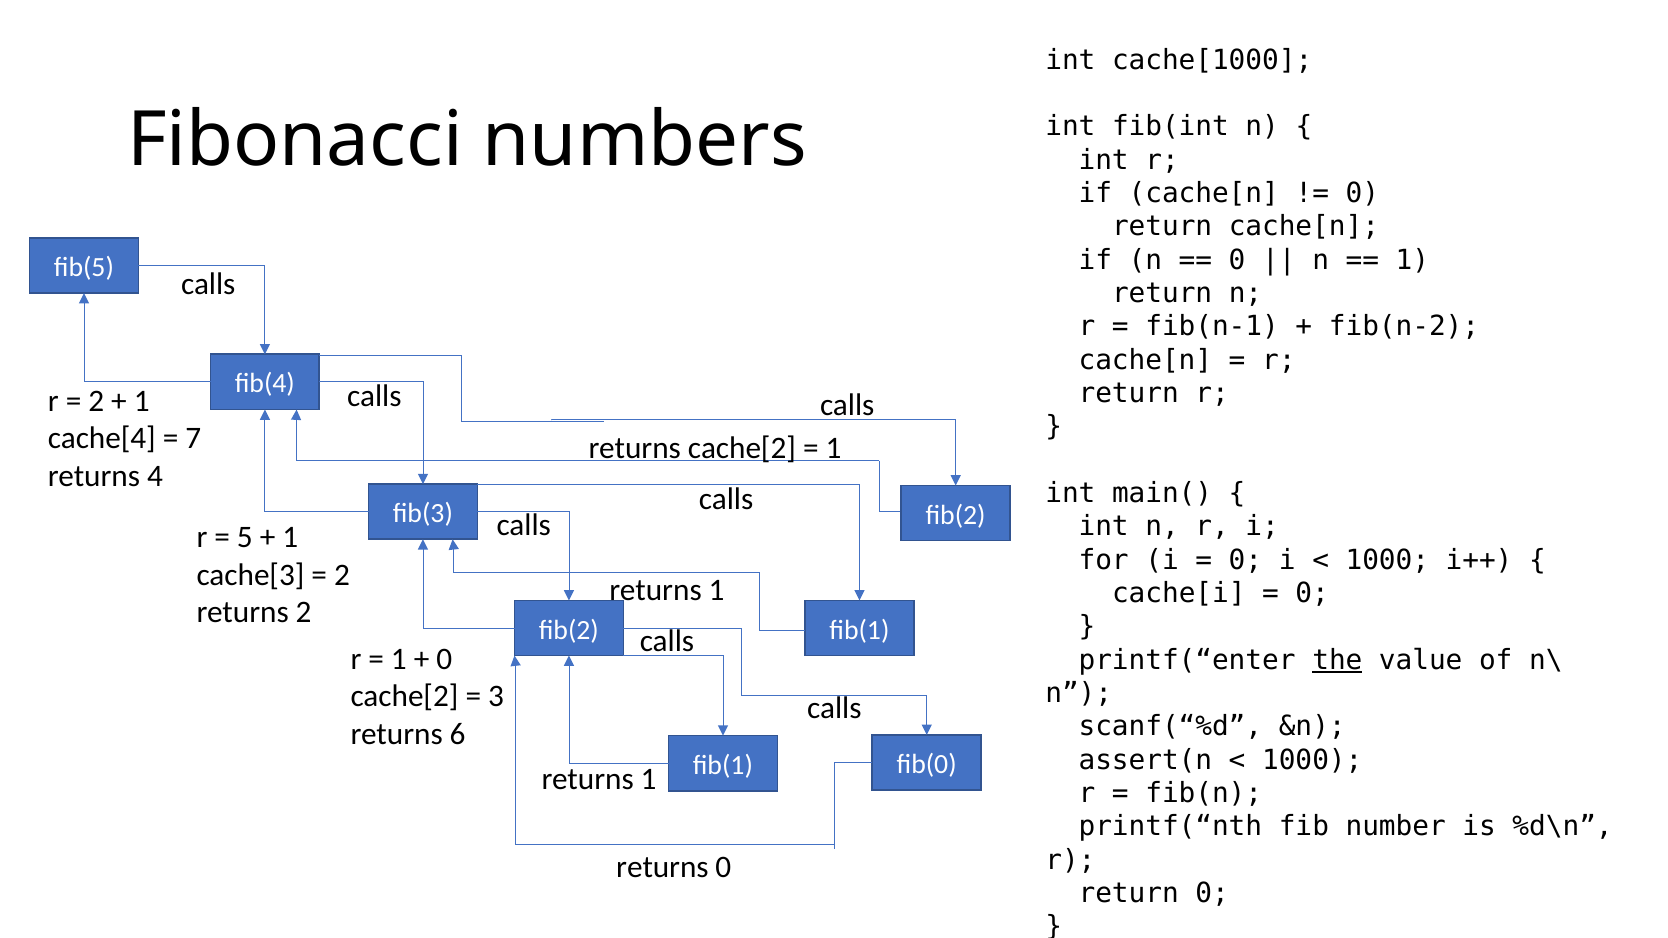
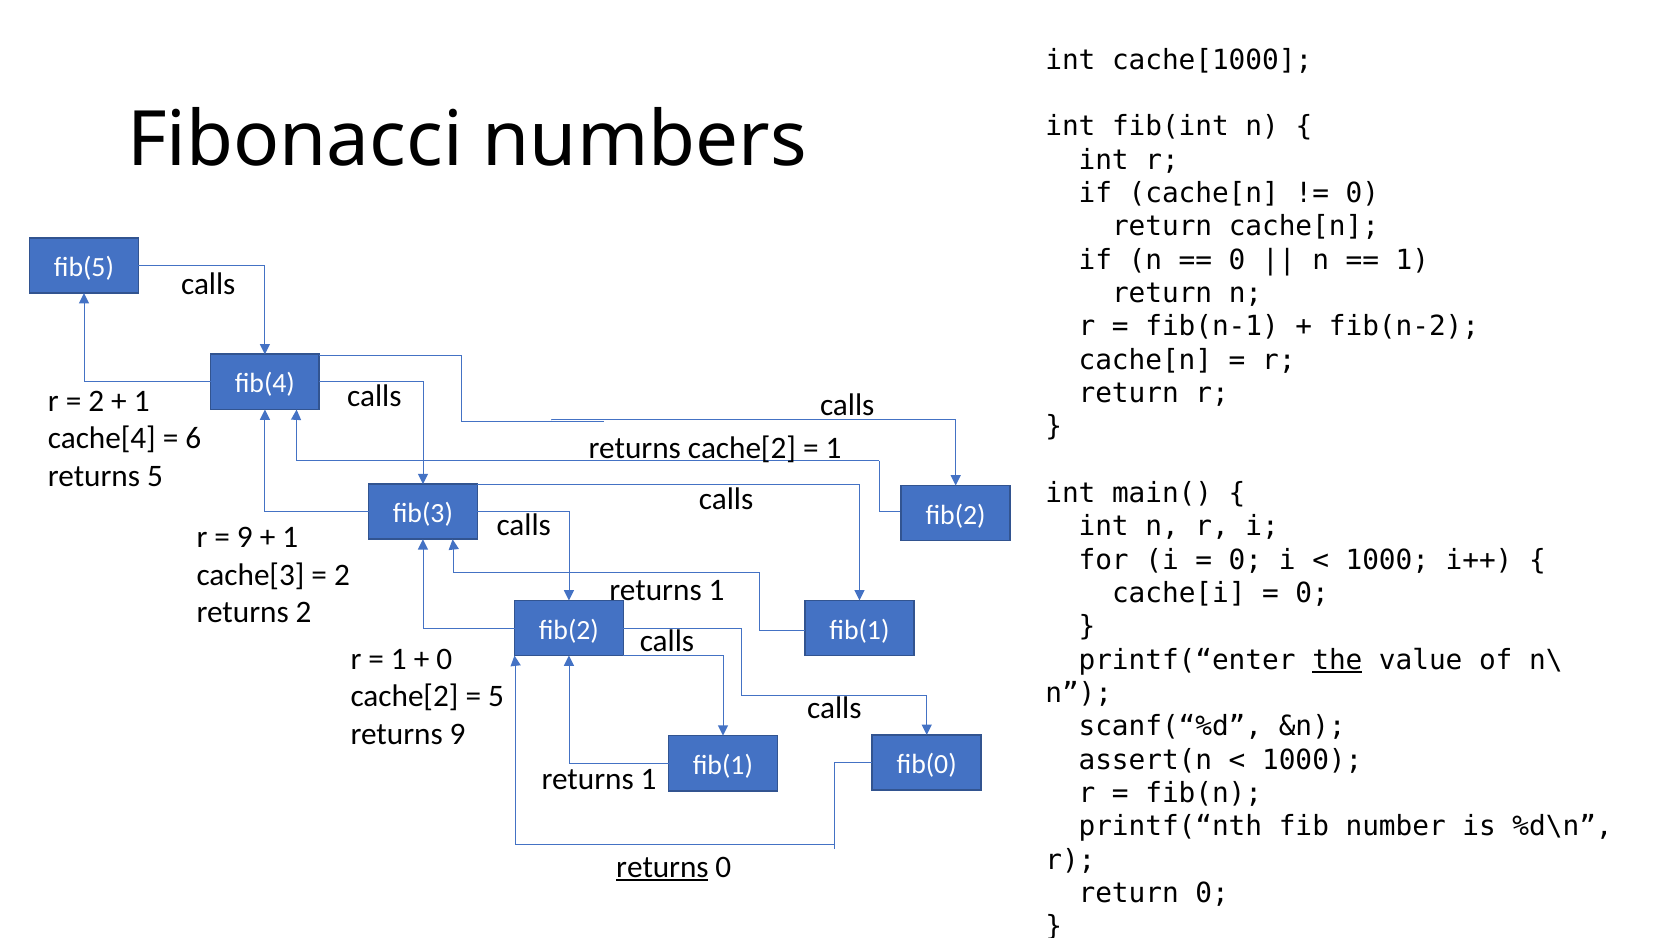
7: 7 -> 6
returns 4: 4 -> 5
5 at (245, 538): 5 -> 9
3 at (496, 697): 3 -> 5
returns 6: 6 -> 9
returns at (662, 867) underline: none -> present
